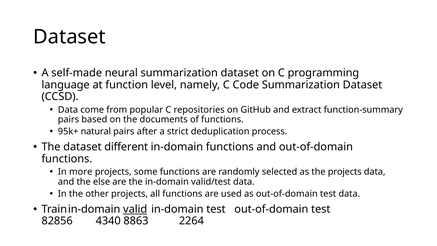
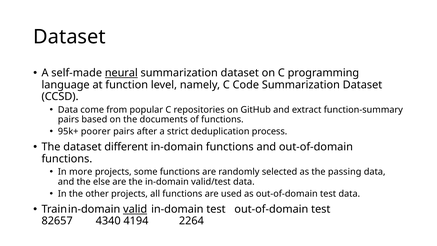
neural underline: none -> present
natural: natural -> poorer
the projects: projects -> passing
82856: 82856 -> 82657
8863: 8863 -> 4194
